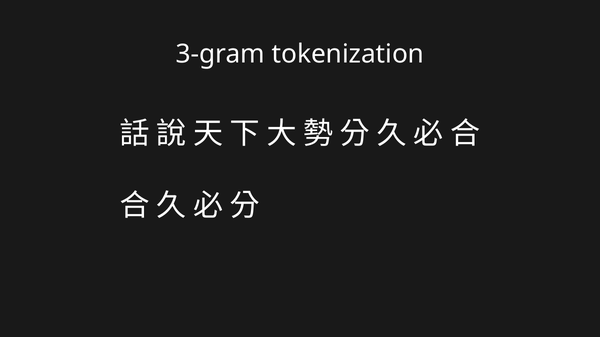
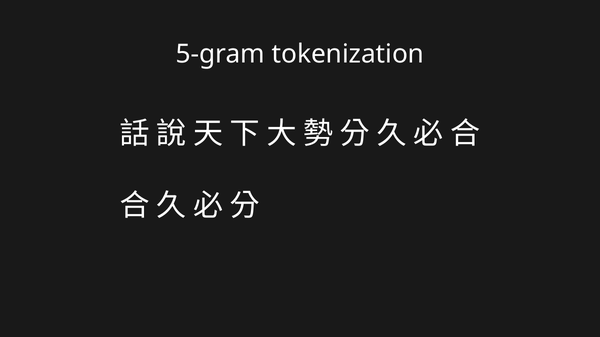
3-gram: 3-gram -> 5-gram
